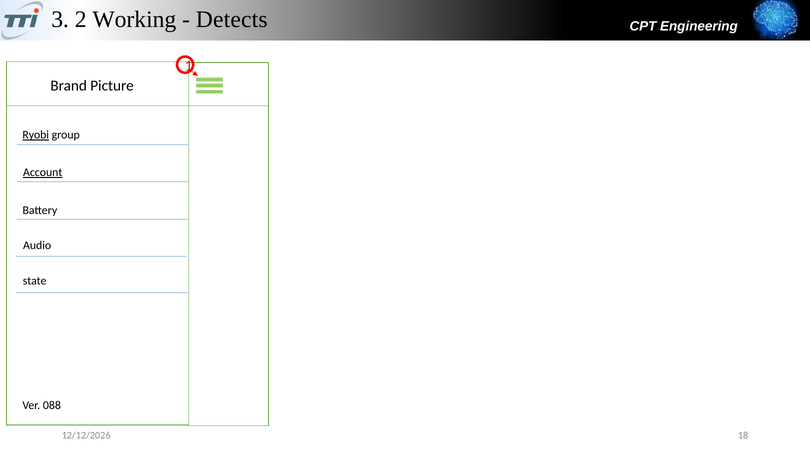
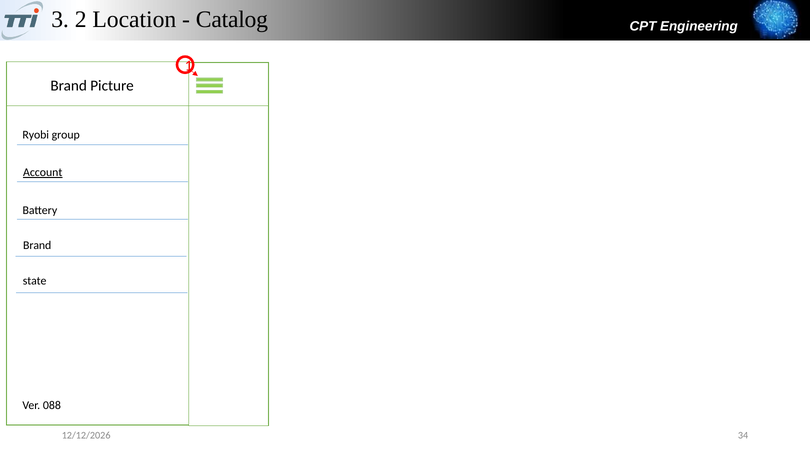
Working: Working -> Location
Detects: Detects -> Catalog
Ryobi underline: present -> none
Audio at (37, 245): Audio -> Brand
18: 18 -> 34
